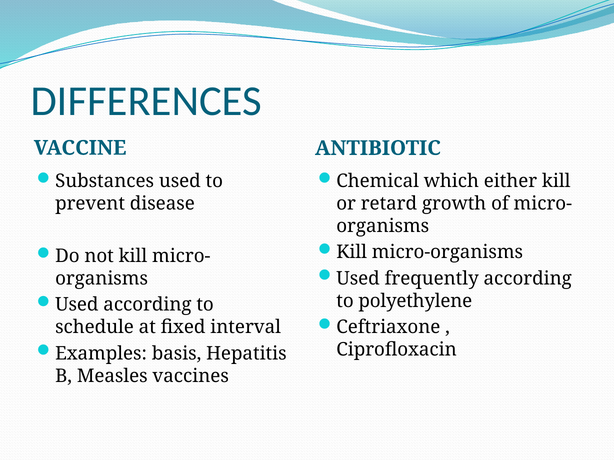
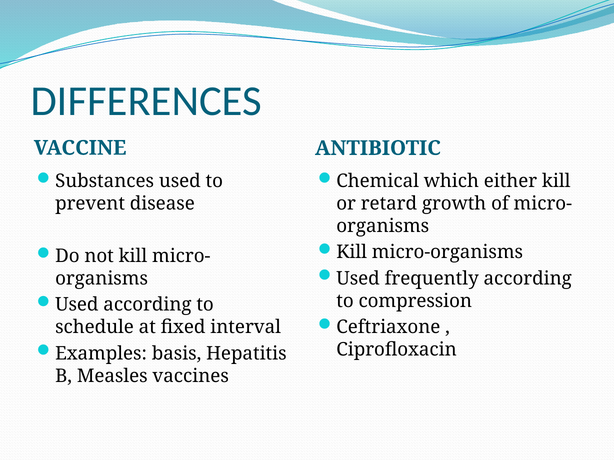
polyethylene: polyethylene -> compression
